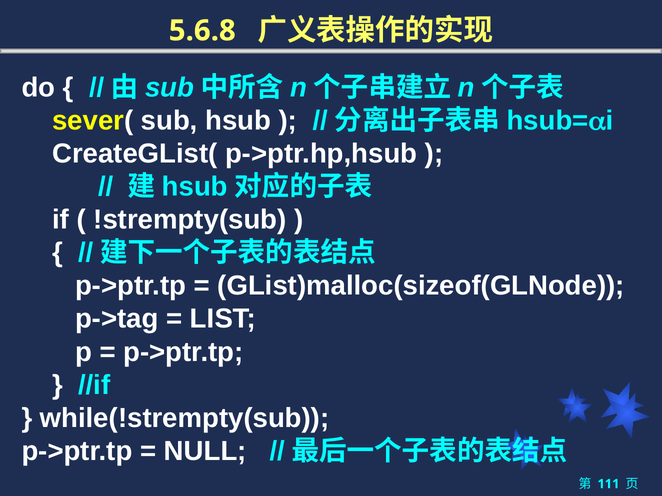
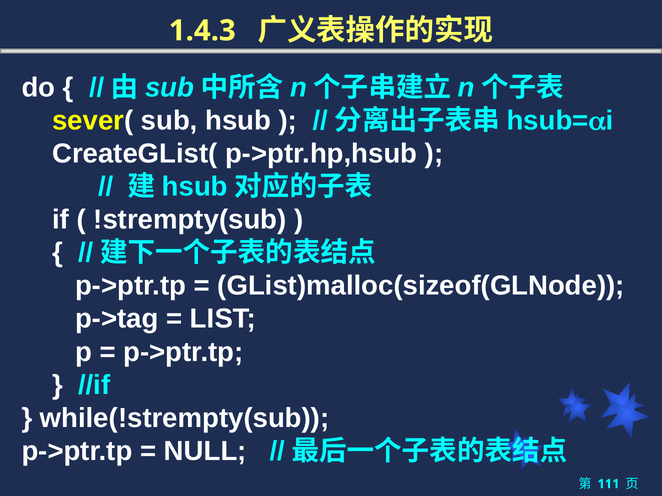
5.6.8: 5.6.8 -> 1.4.3
